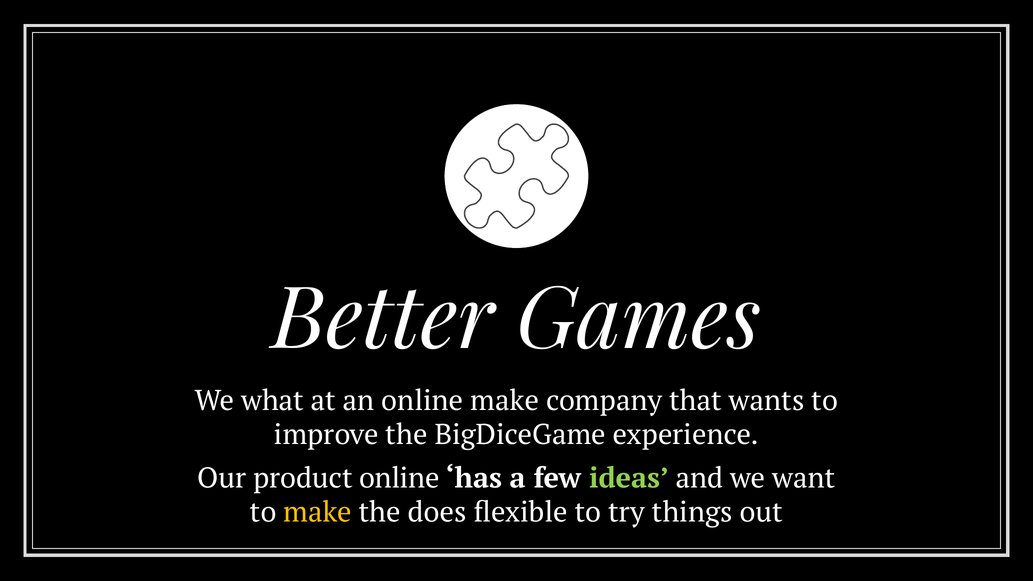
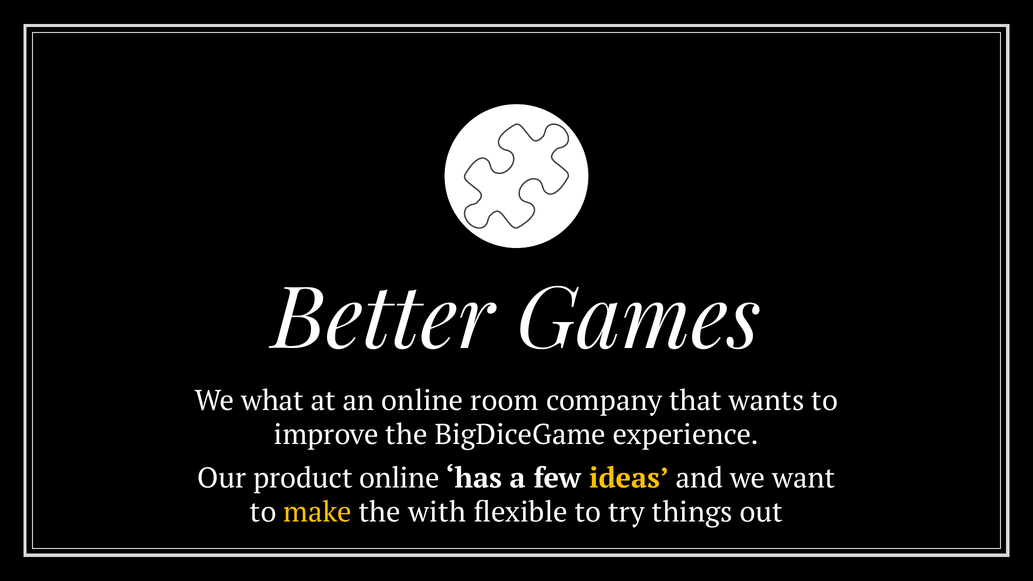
online make: make -> room
ideas colour: light green -> yellow
does: does -> with
